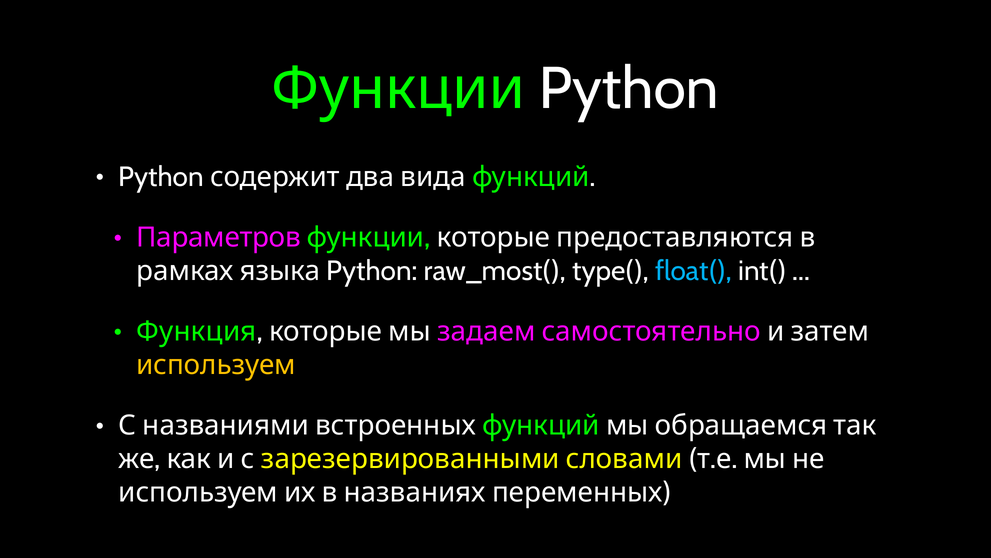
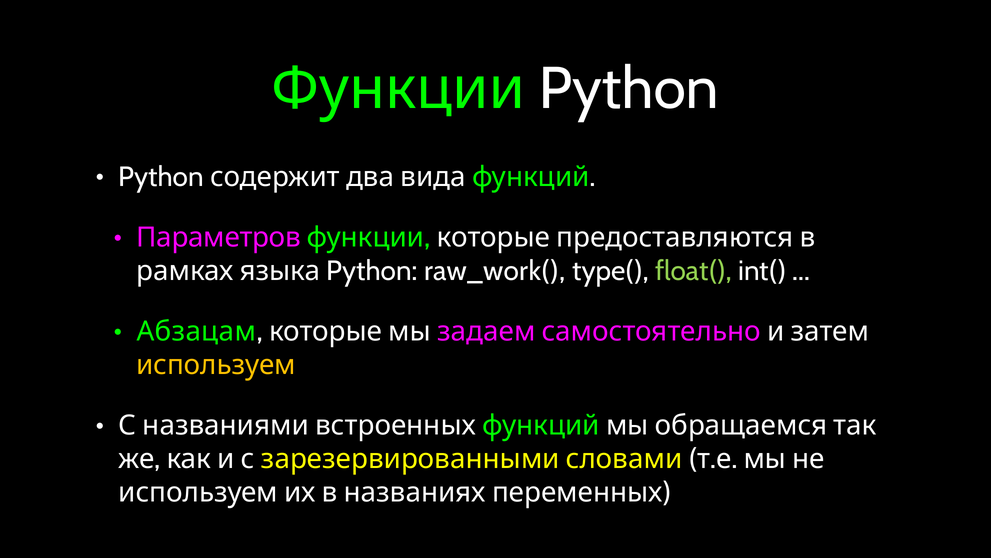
raw_most(: raw_most( -> raw_work(
float( colour: light blue -> light green
Функция: Функция -> Абзацам
